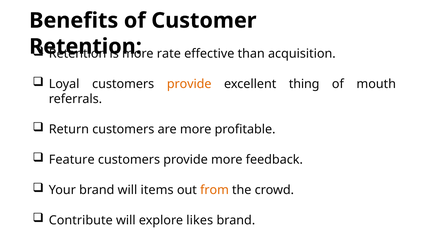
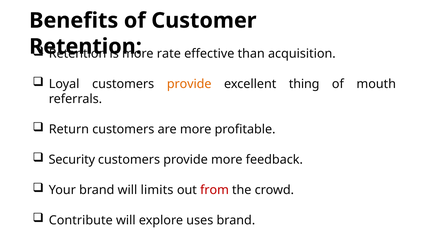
Feature: Feature -> Security
items: items -> limits
from colour: orange -> red
likes: likes -> uses
